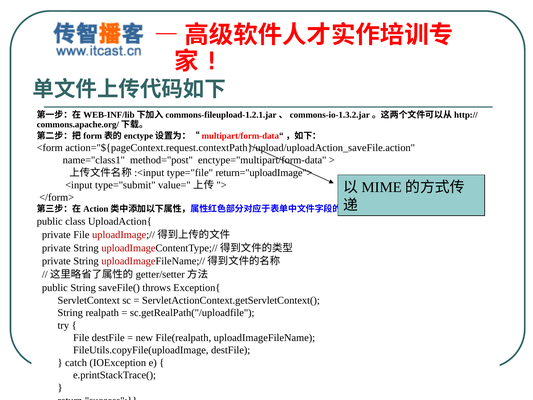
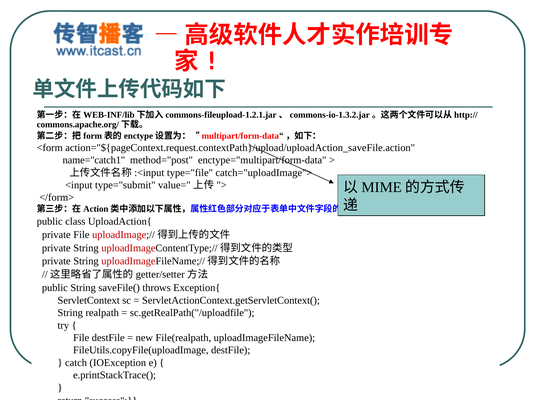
name="class1: name="class1 -> name="catch1
return="uploadImage">: return="uploadImage"> -> catch="uploadImage">
